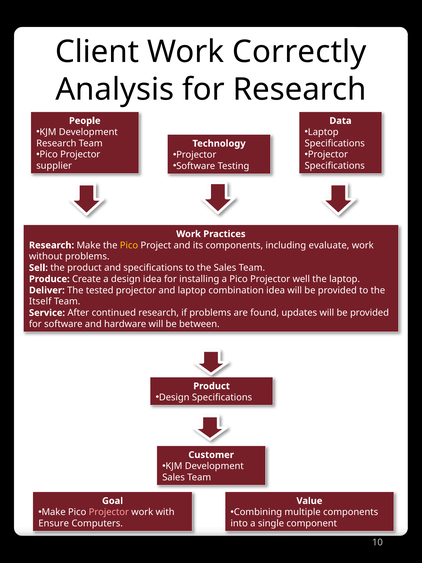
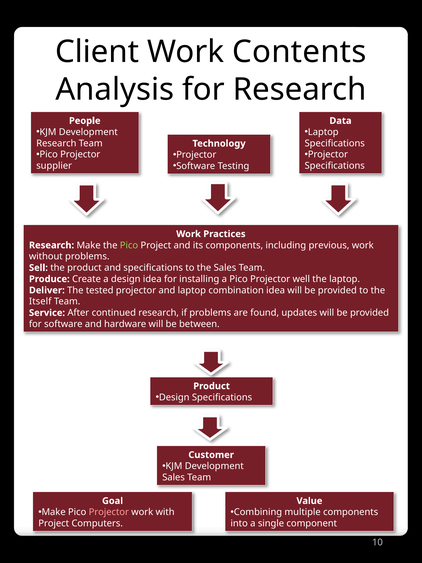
Correctly: Correctly -> Contents
Pico at (129, 245) colour: yellow -> light green
evaluate: evaluate -> previous
Ensure at (54, 523): Ensure -> Project
